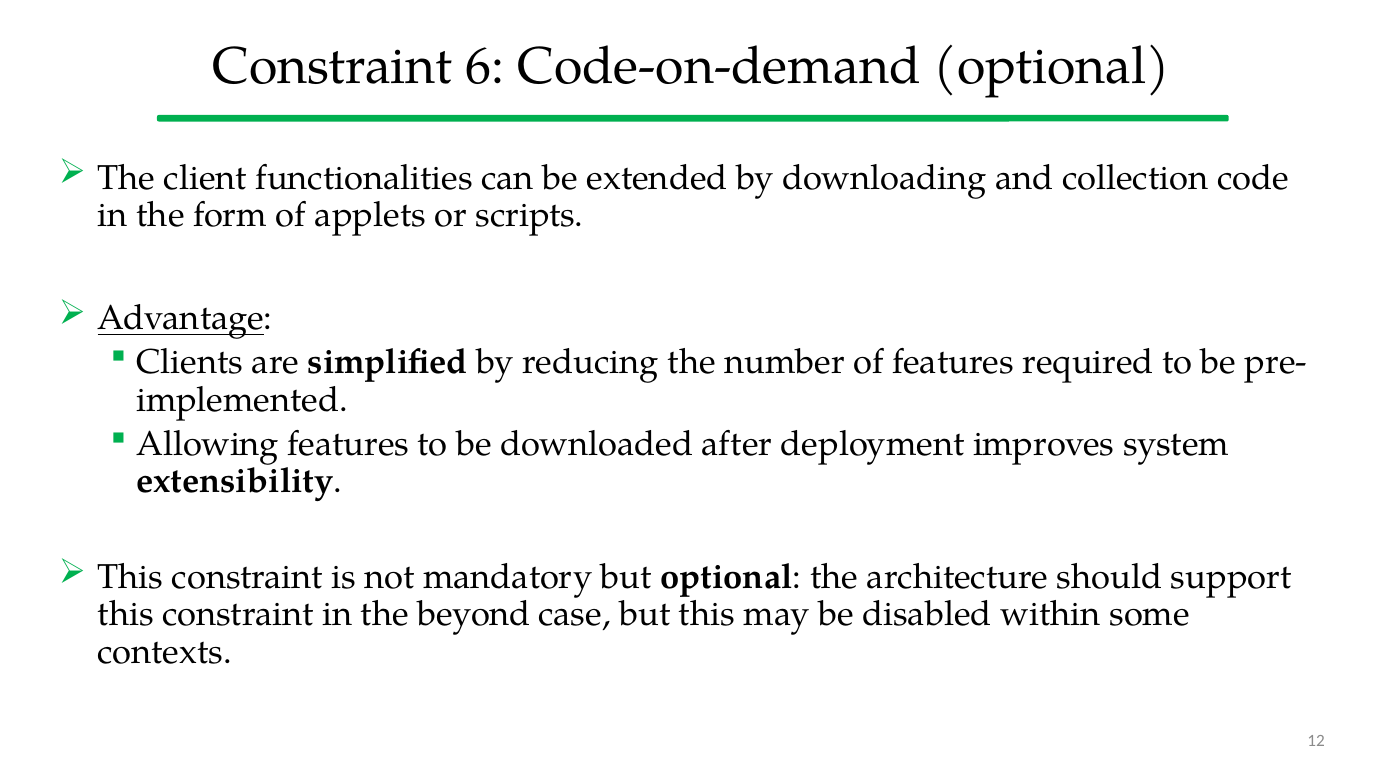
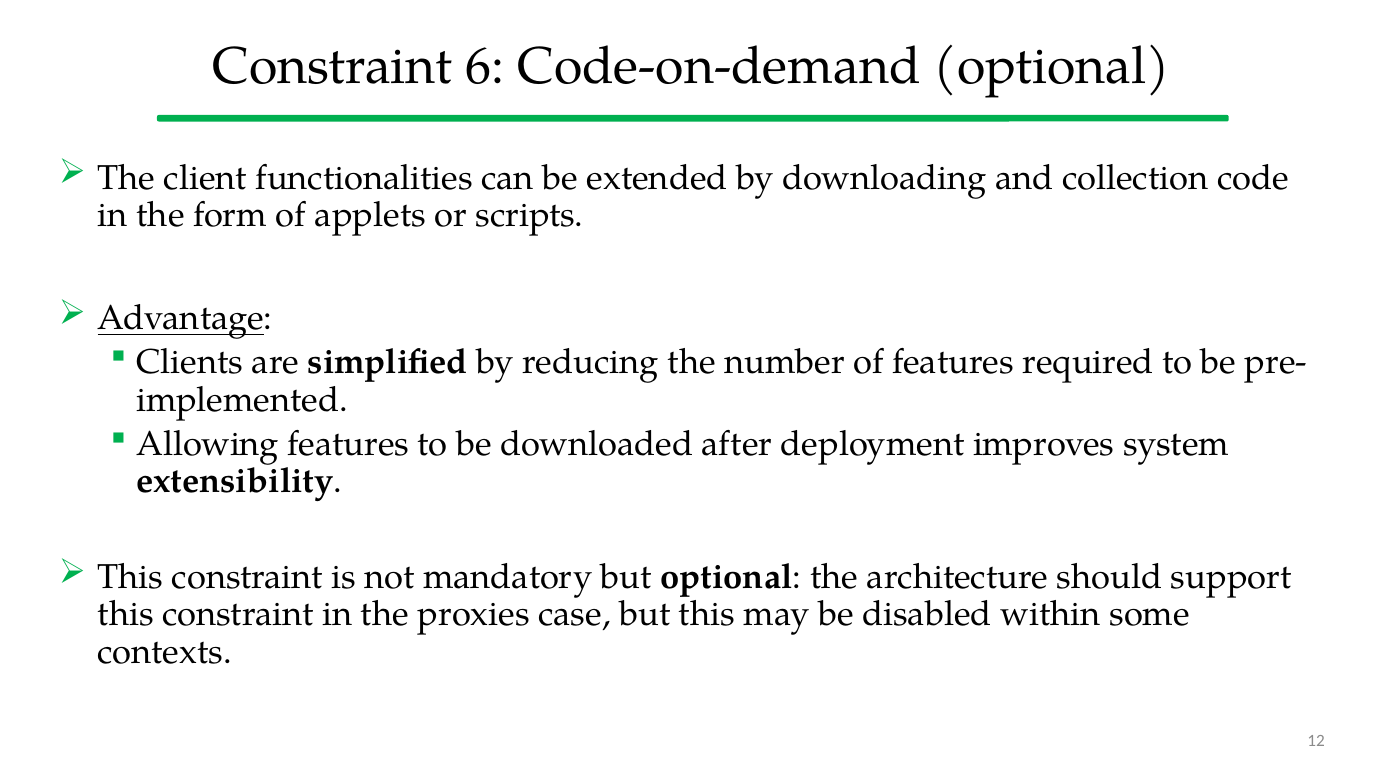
beyond: beyond -> proxies
